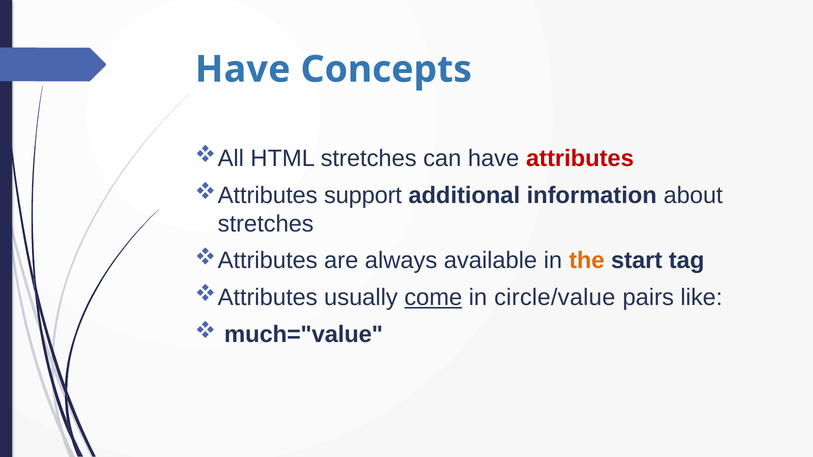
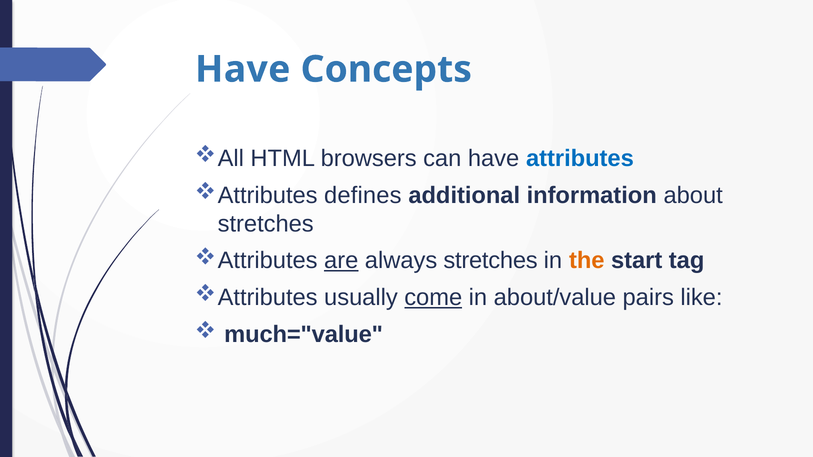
HTML stretches: stretches -> browsers
attributes colour: red -> blue
support: support -> defines
are underline: none -> present
always available: available -> stretches
circle/value: circle/value -> about/value
